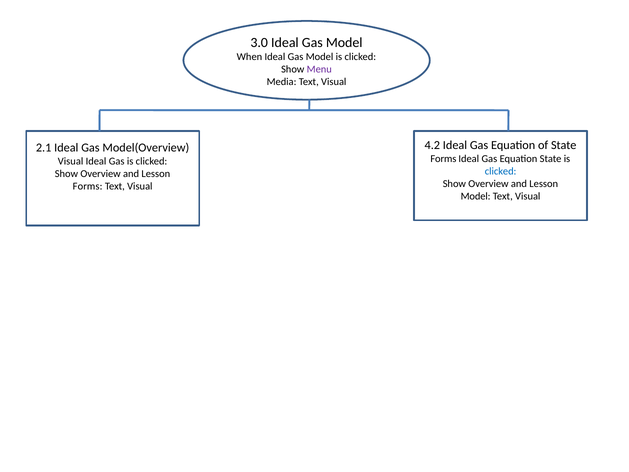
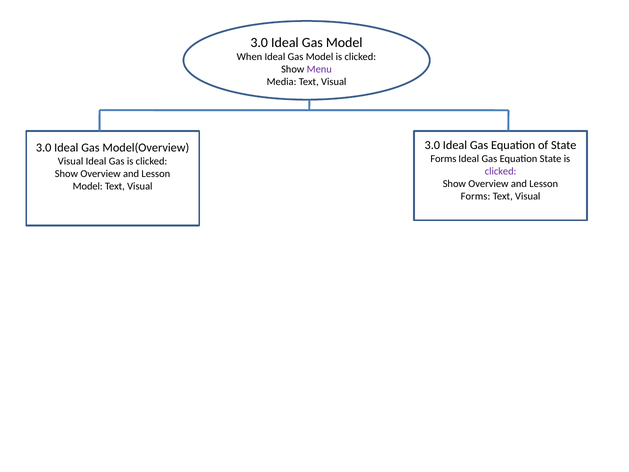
4.2 at (432, 145): 4.2 -> 3.0
2.1 at (44, 148): 2.1 -> 3.0
clicked at (501, 171) colour: blue -> purple
Forms at (88, 186): Forms -> Model
Model at (476, 196): Model -> Forms
